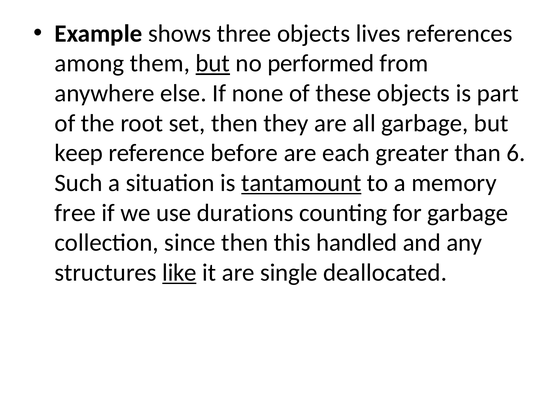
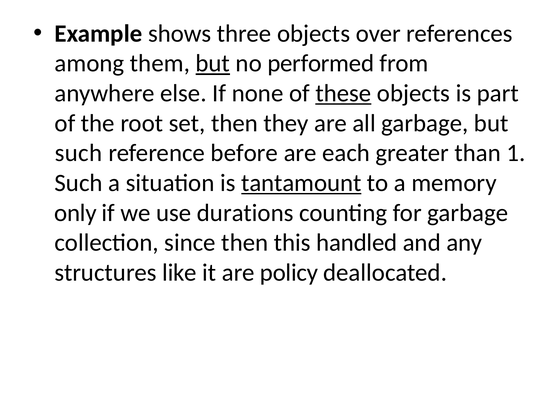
lives: lives -> over
these underline: none -> present
keep at (79, 153): keep -> such
6: 6 -> 1
free: free -> only
like underline: present -> none
single: single -> policy
